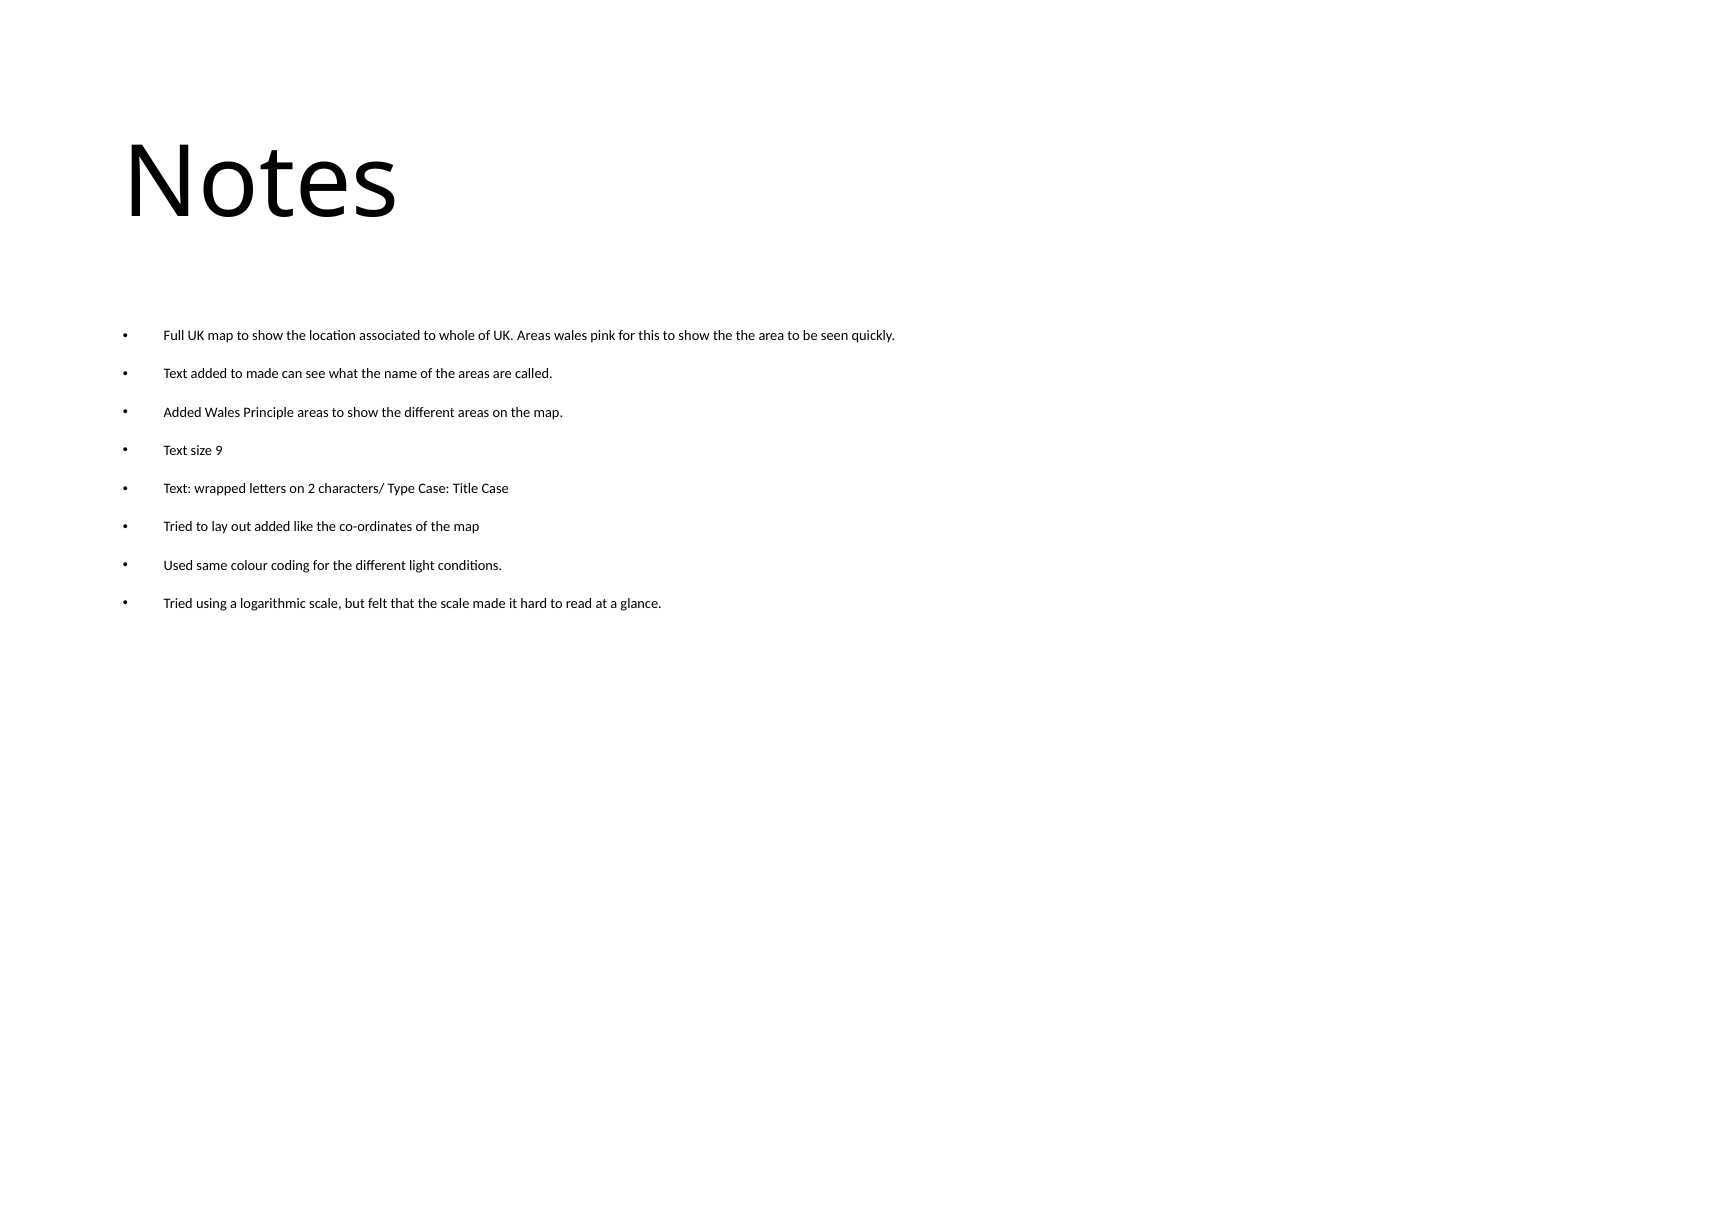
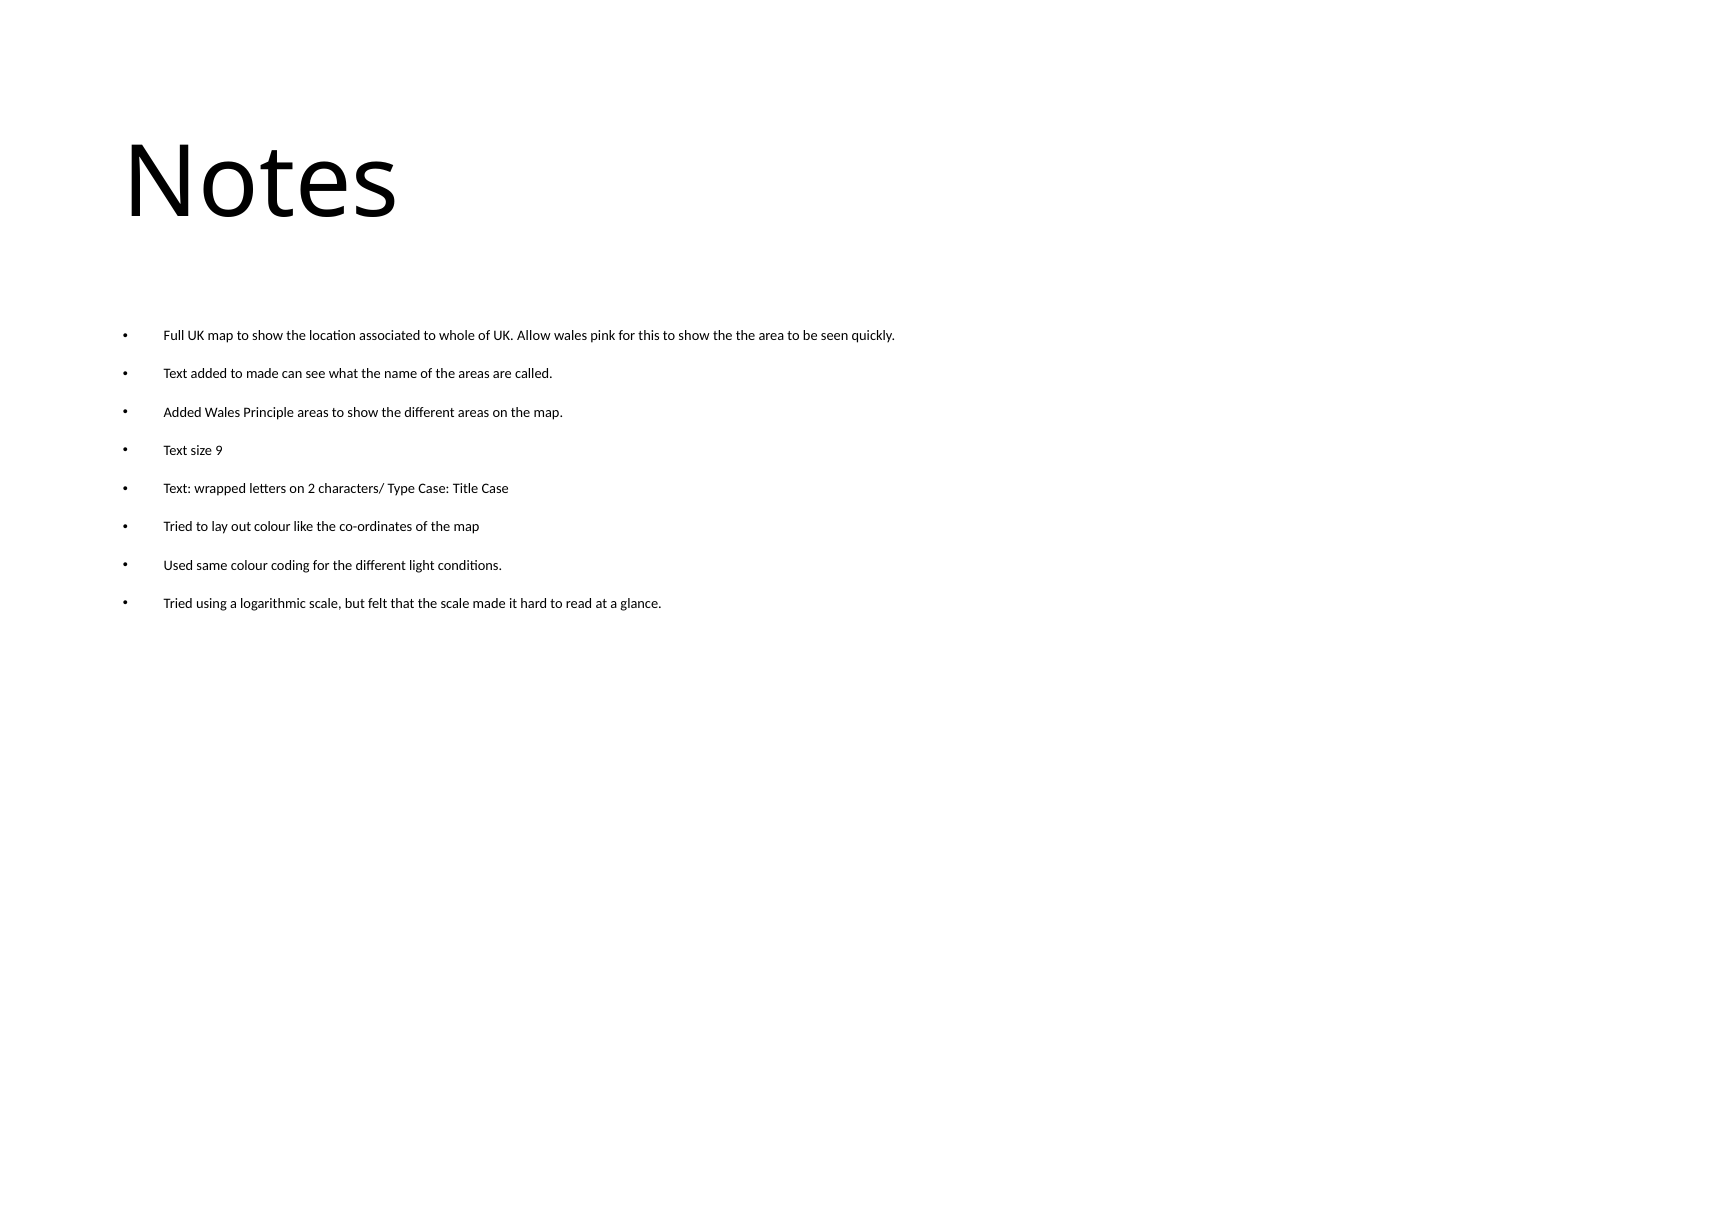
UK Areas: Areas -> Allow
out added: added -> colour
